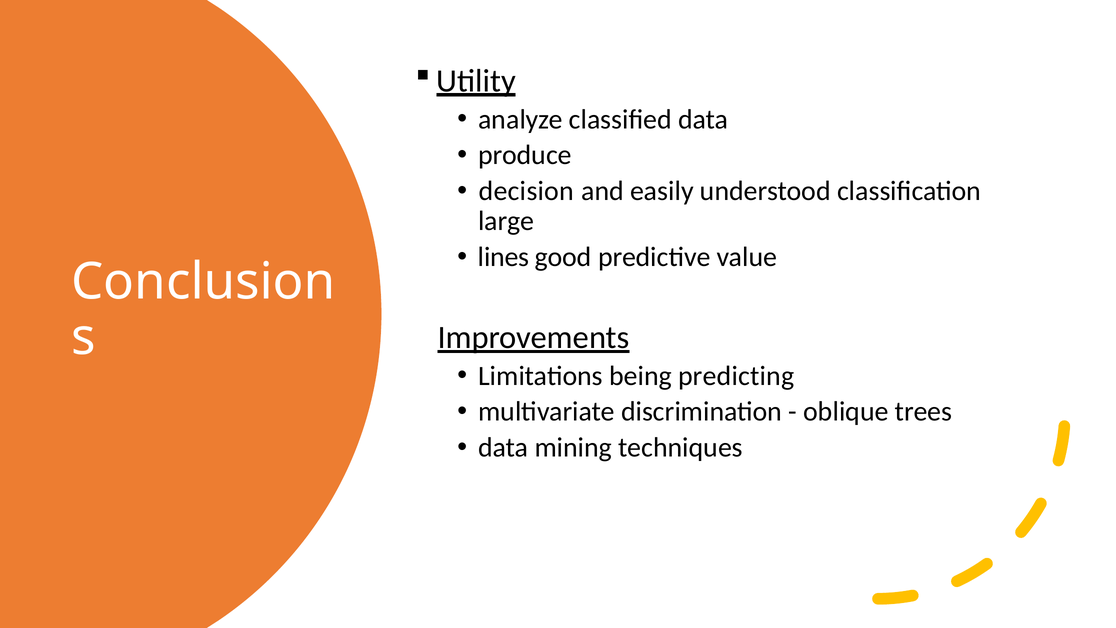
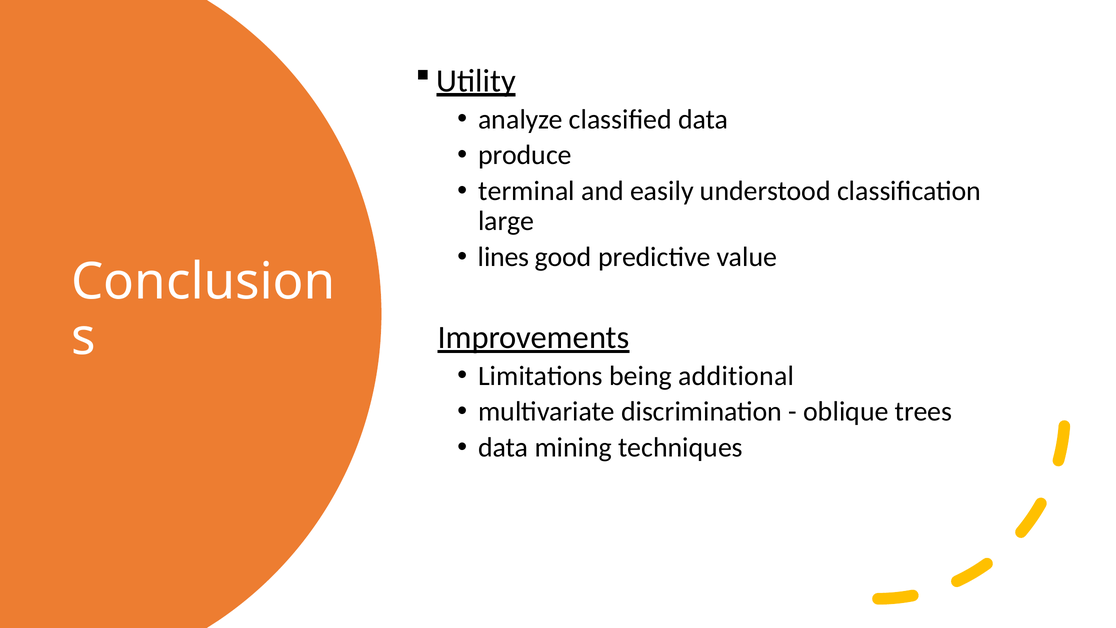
decision: decision -> terminal
predicting: predicting -> additional
